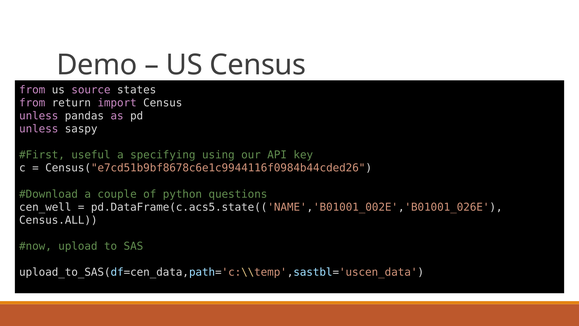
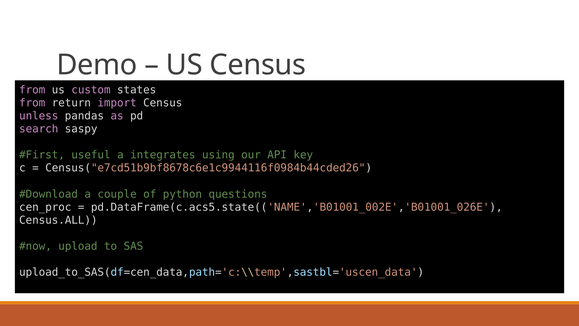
source: source -> custom
unless at (39, 129): unless -> search
specifying: specifying -> integrates
cen_well: cen_well -> cen_proc
